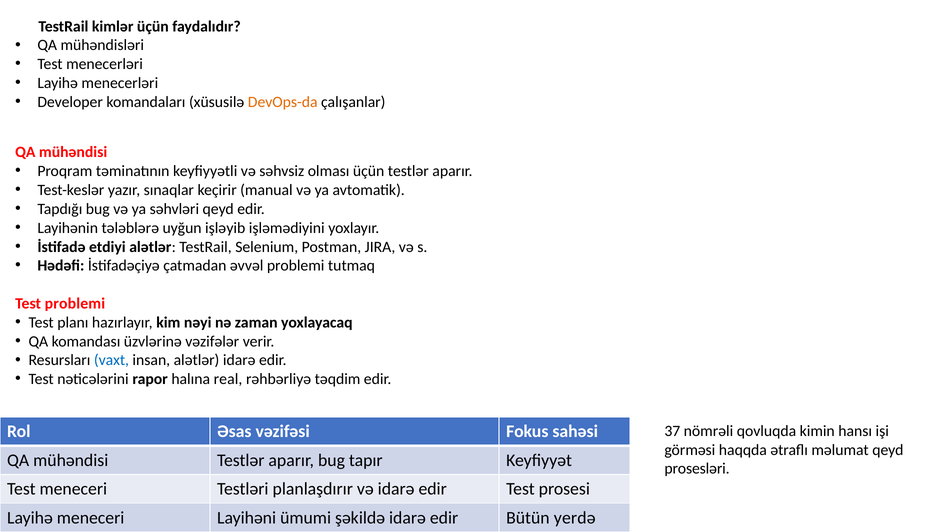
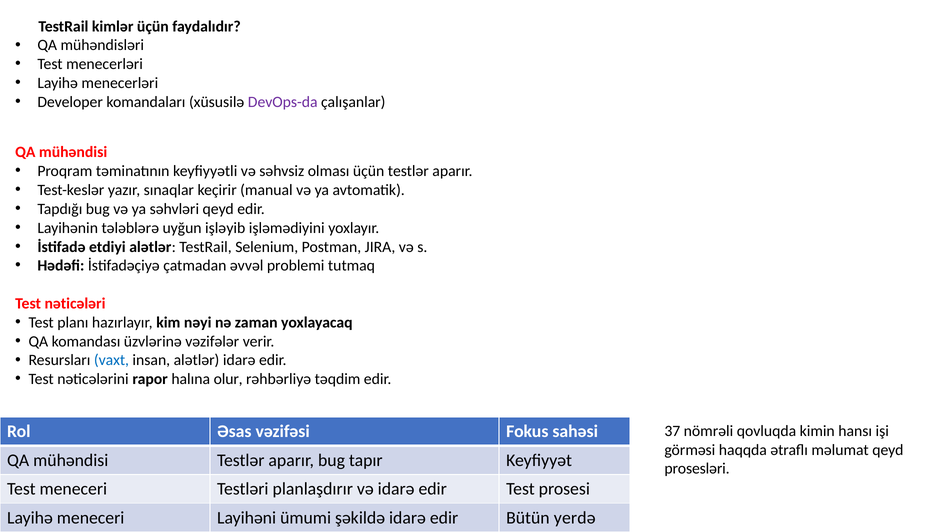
DevOps-da colour: orange -> purple
Test problemi: problemi -> nəticələri
real: real -> olur
